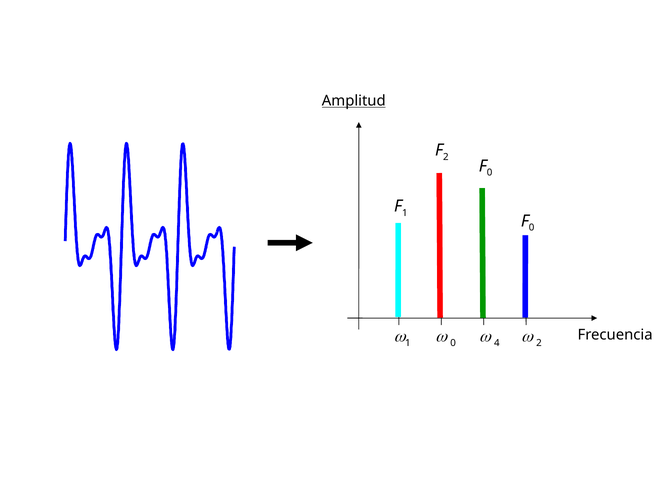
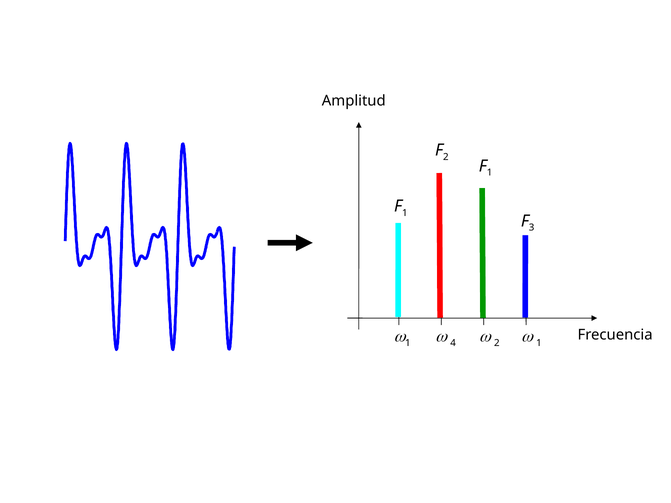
Amplitud underline: present -> none
0 at (490, 173): 0 -> 1
0 at (532, 228): 0 -> 3
0 at (453, 343): 0 -> 4
4 at (497, 343): 4 -> 2
2 at (539, 343): 2 -> 1
